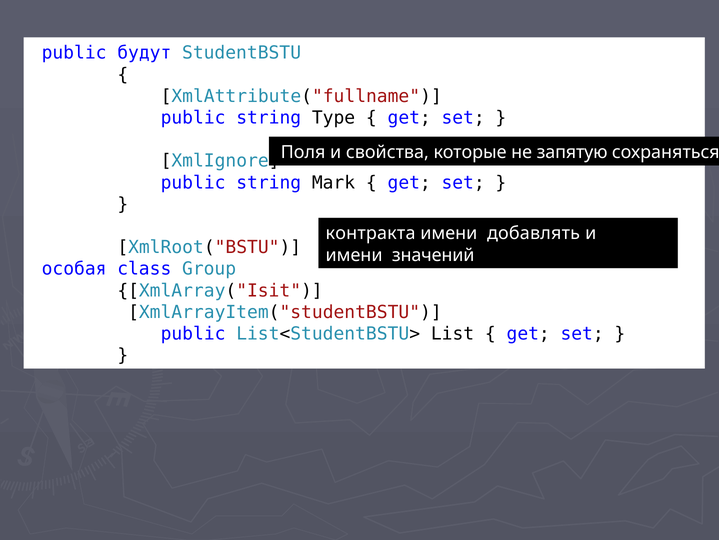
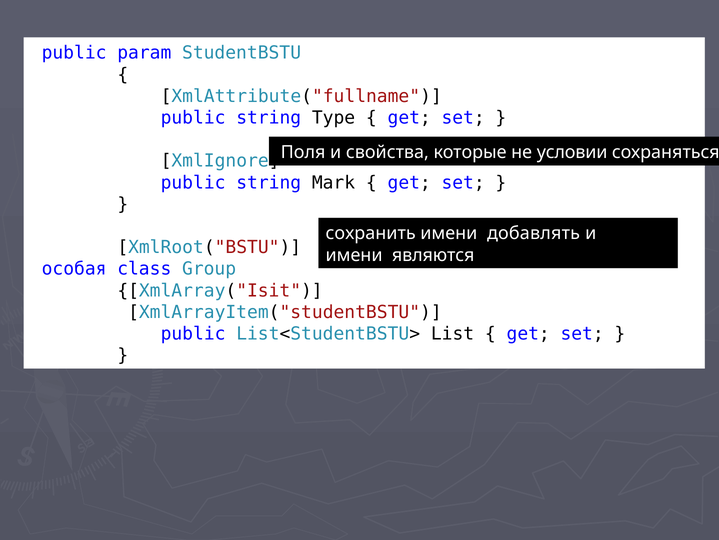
будут: будут -> param
запятую: запятую -> условии
контракта: контракта -> сохранить
значений: значений -> являются
